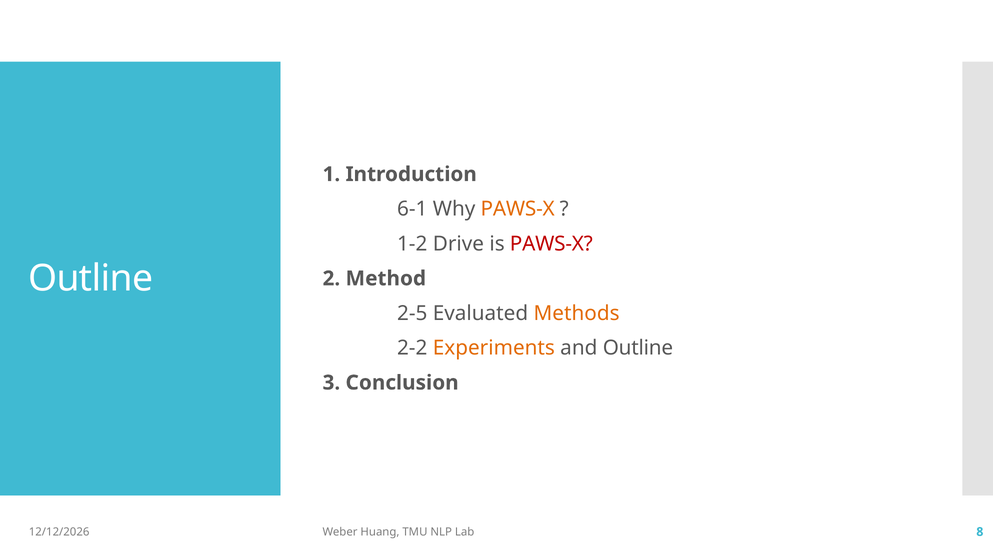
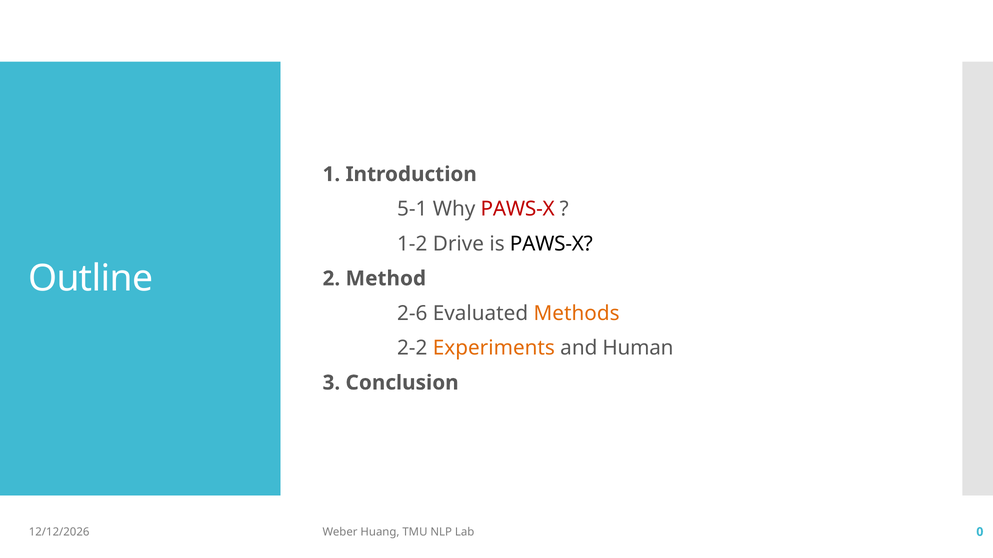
6-1: 6-1 -> 5-1
PAWS-X at (518, 209) colour: orange -> red
PAWS-X at (551, 244) colour: red -> black
2-5: 2-5 -> 2-6
and Outline: Outline -> Human
8: 8 -> 0
